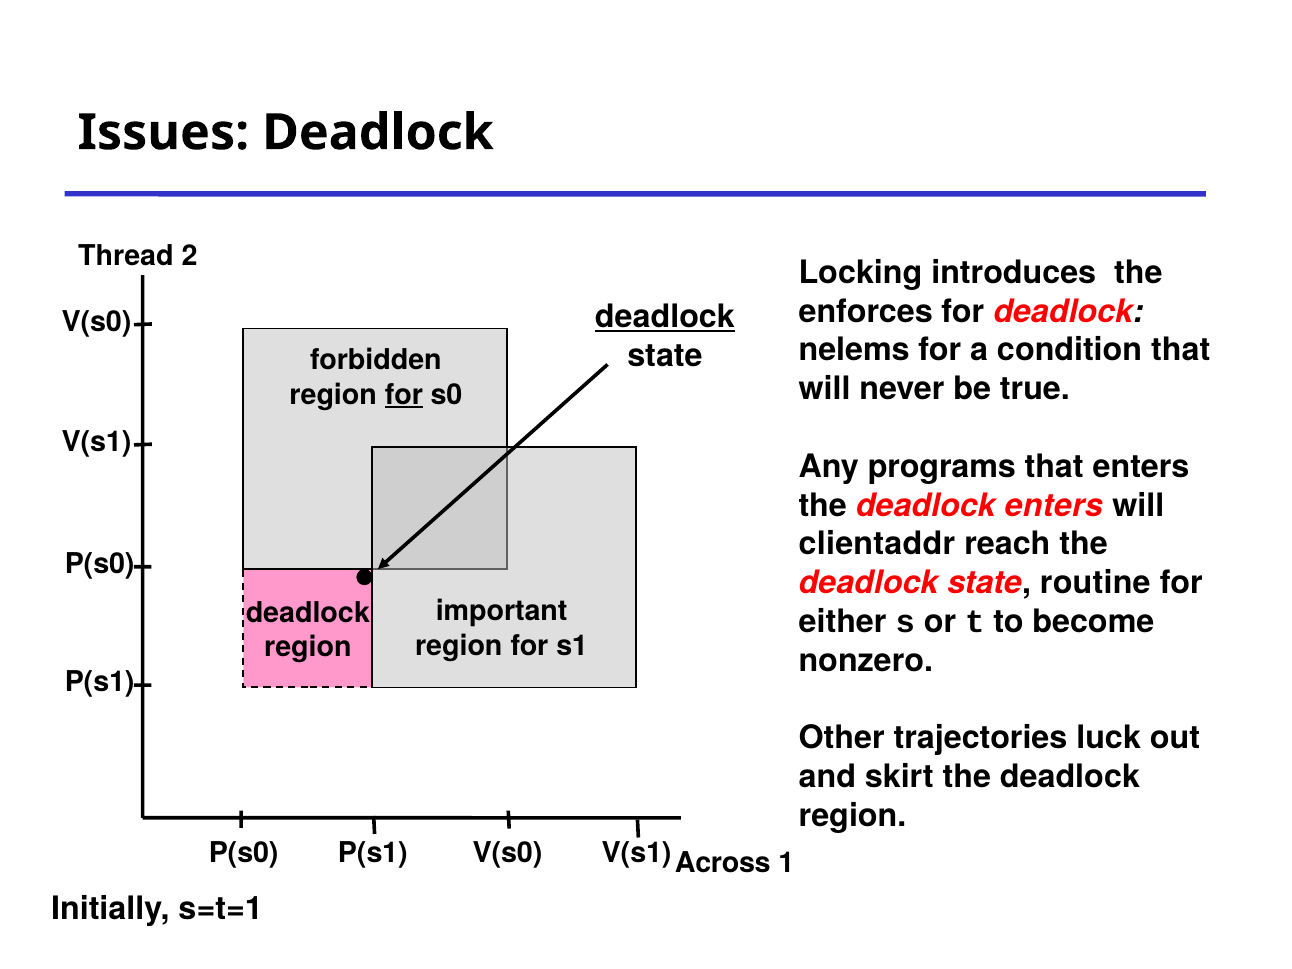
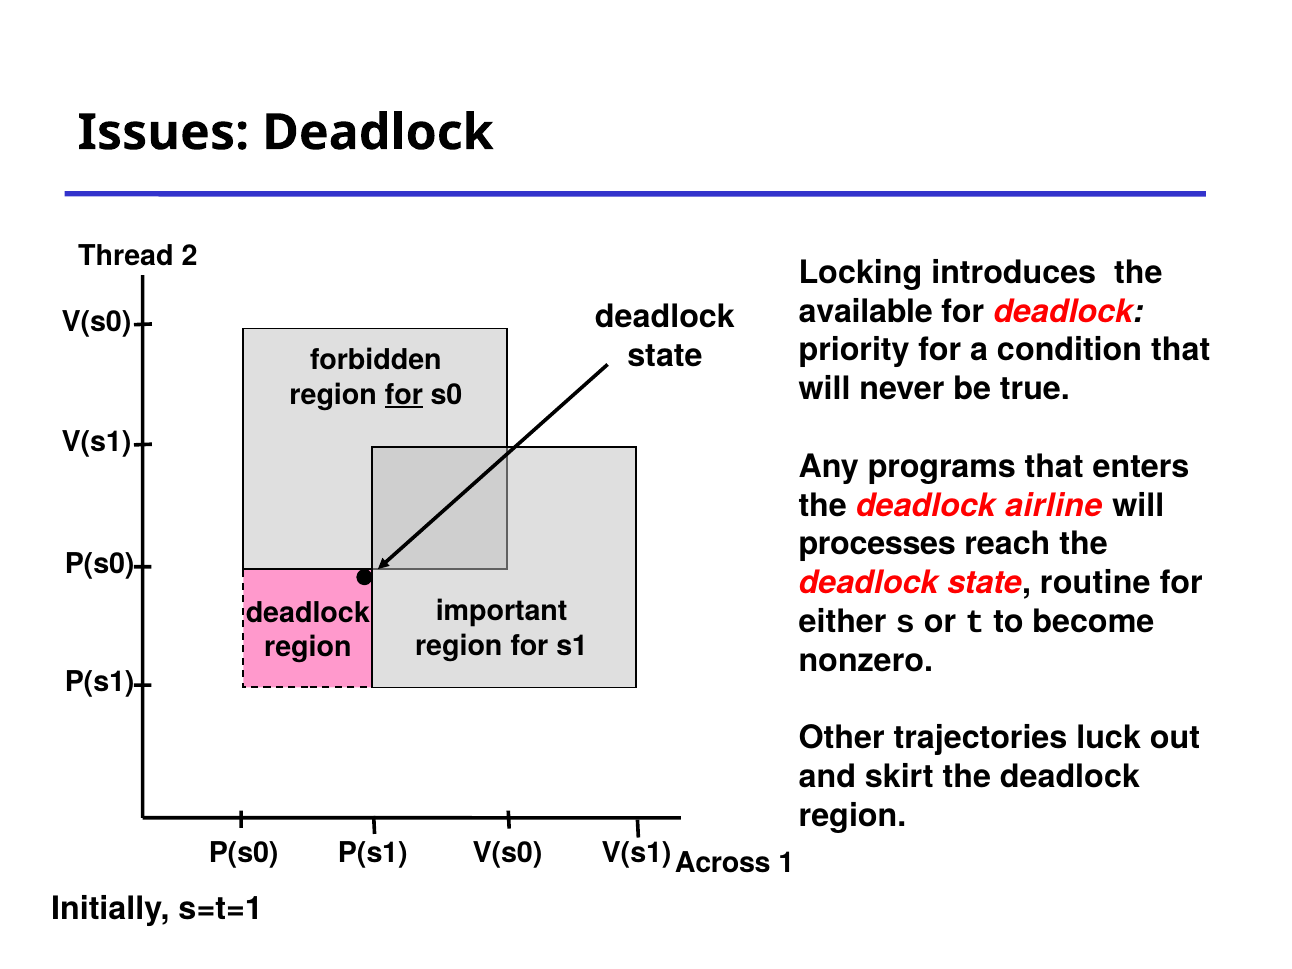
enforces: enforces -> available
deadlock at (665, 317) underline: present -> none
nelems: nelems -> priority
deadlock enters: enters -> airline
clientaddr: clientaddr -> processes
